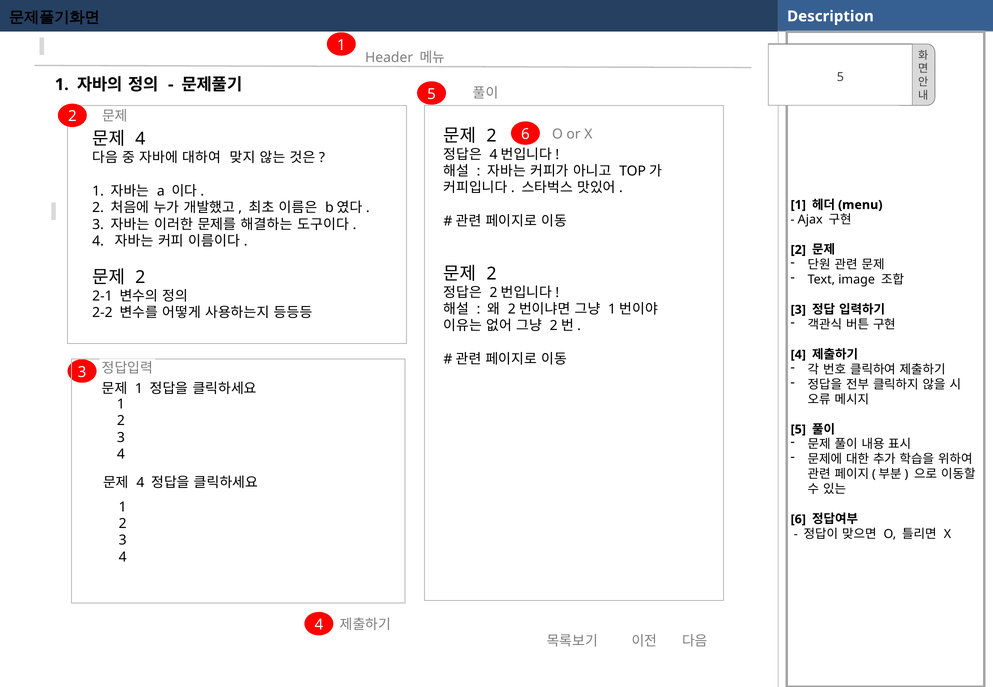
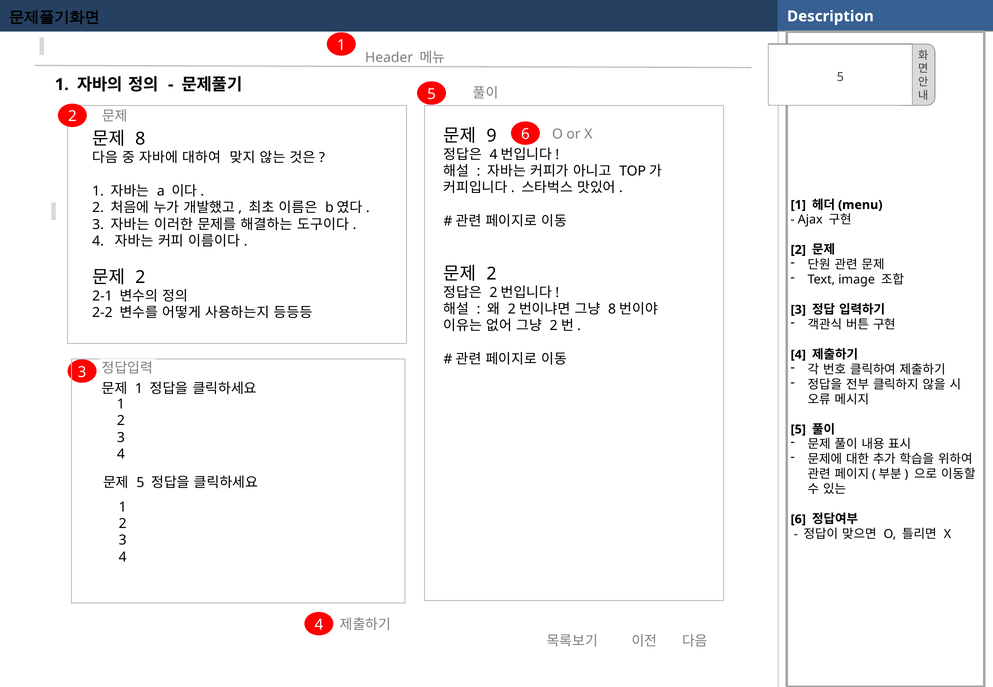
2 at (491, 136): 2 -> 9
4 at (140, 139): 4 -> 8
1 at (612, 309): 1 -> 8
4 at (140, 483): 4 -> 5
